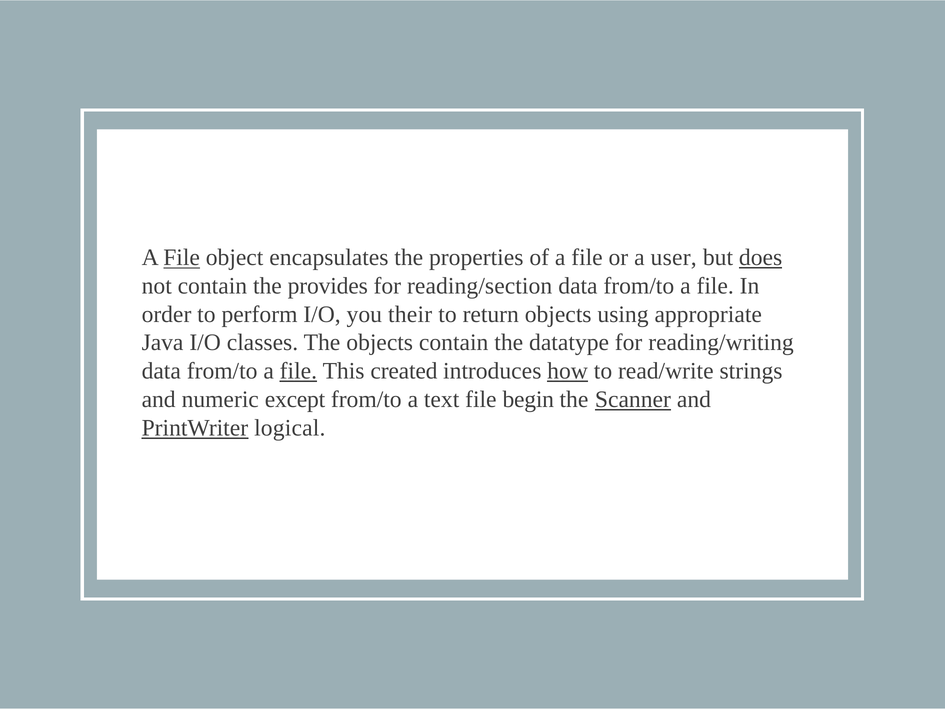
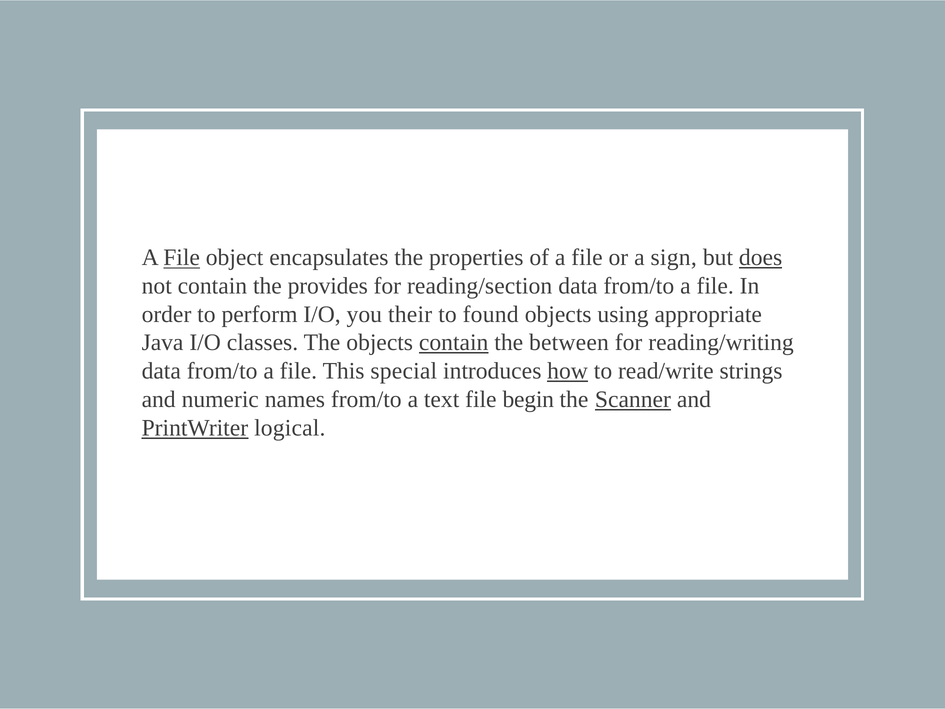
user: user -> sign
return: return -> found
contain at (454, 343) underline: none -> present
datatype: datatype -> between
file at (298, 371) underline: present -> none
created: created -> special
except: except -> names
